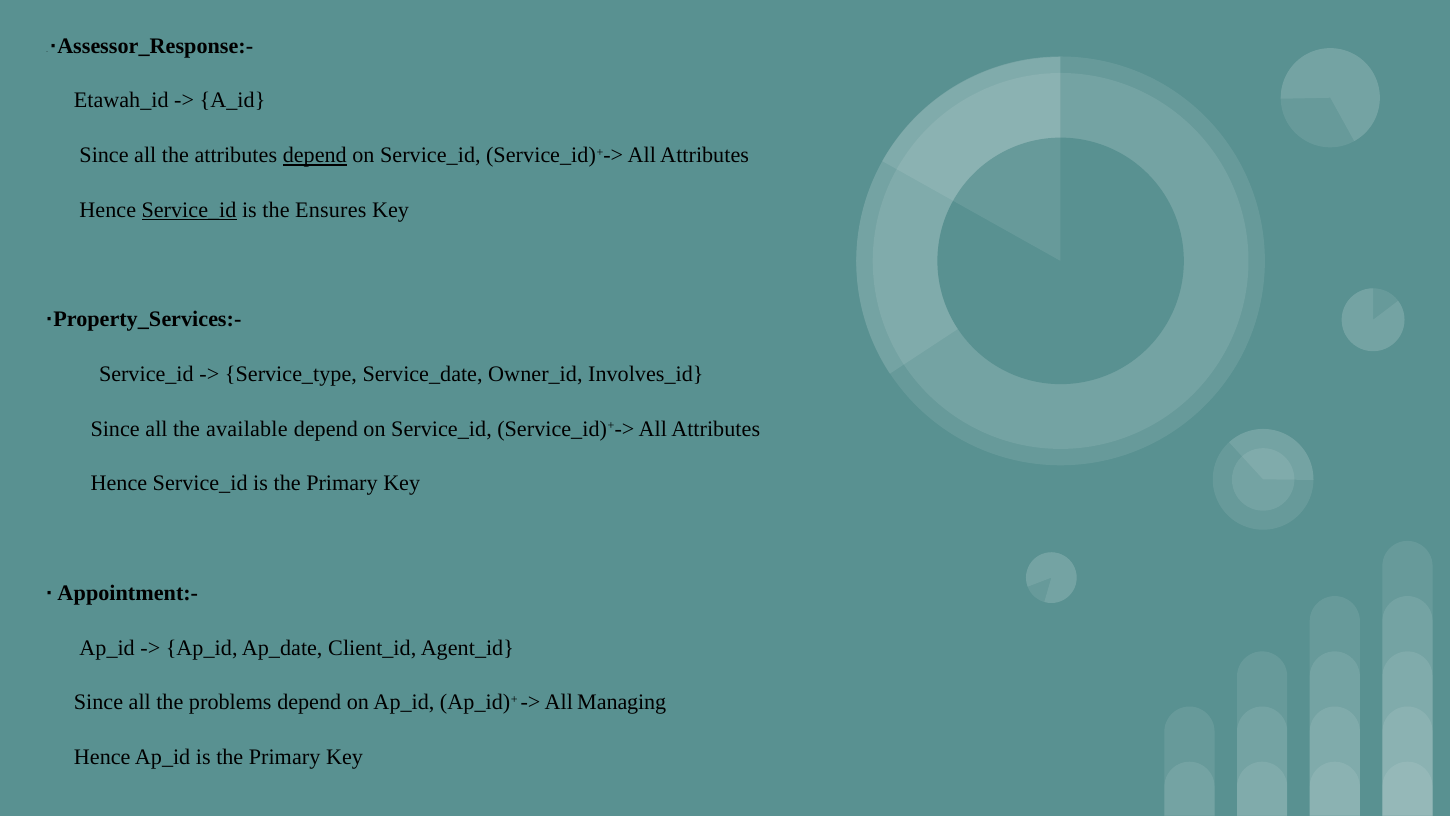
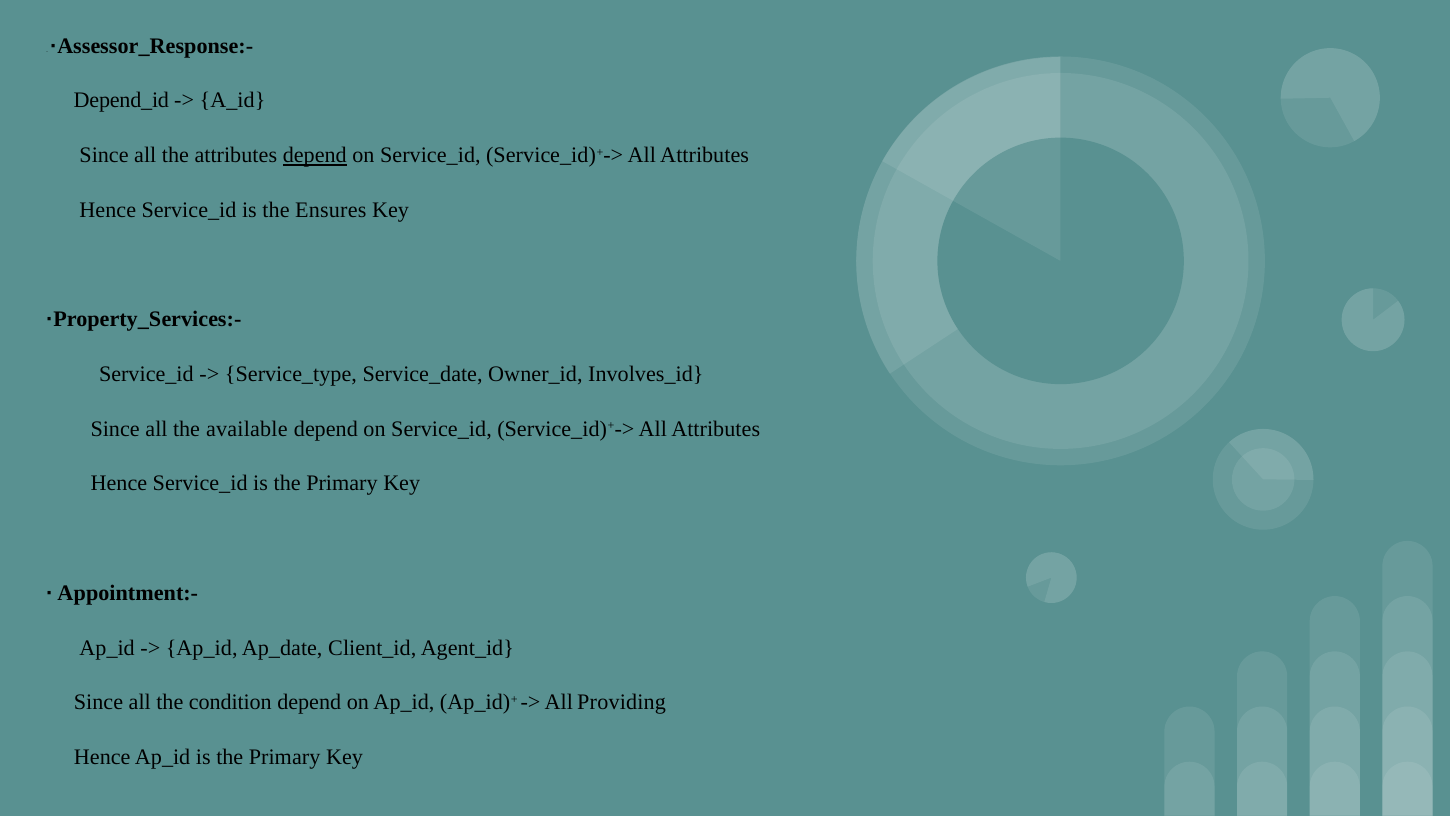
Etawah_id: Etawah_id -> Depend_id
Service_id at (189, 210) underline: present -> none
problems: problems -> condition
Managing: Managing -> Providing
